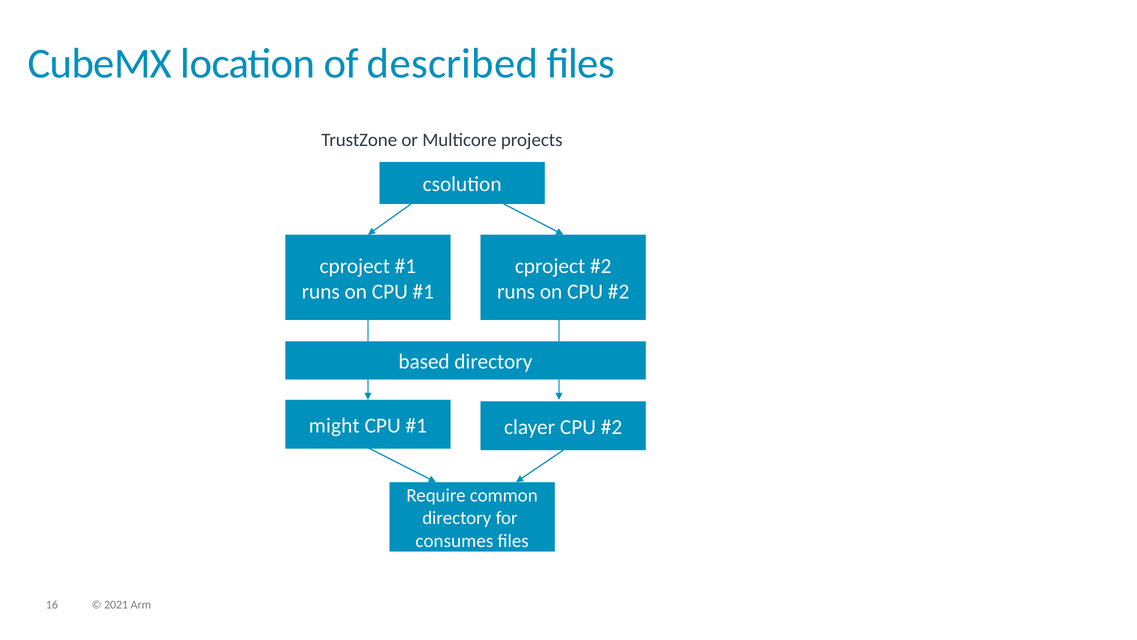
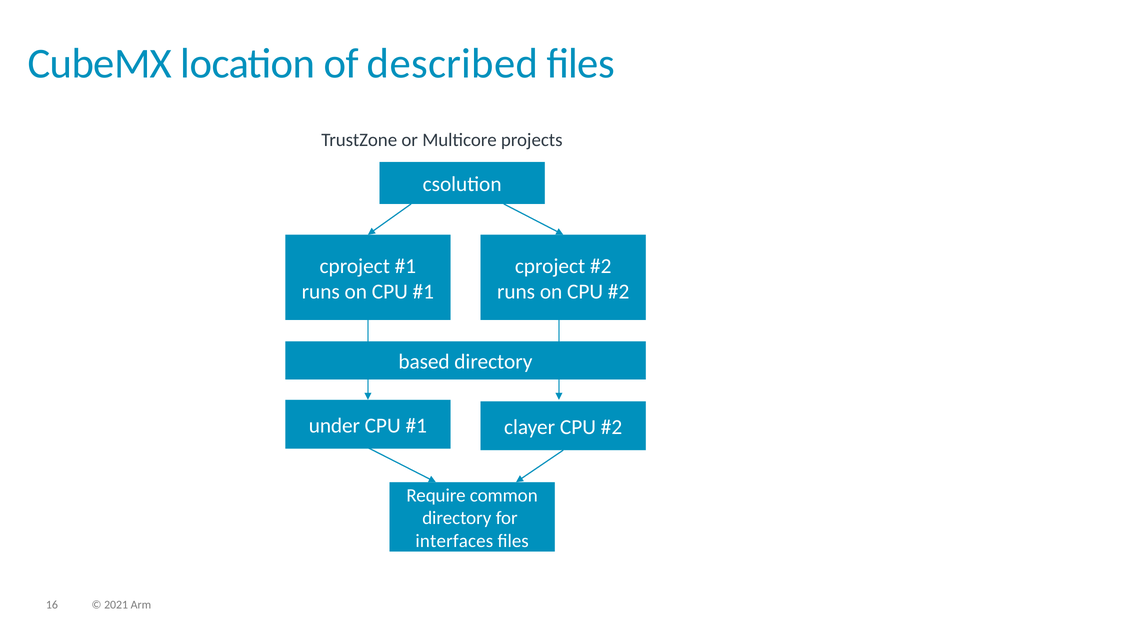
might: might -> under
consumes: consumes -> interfaces
